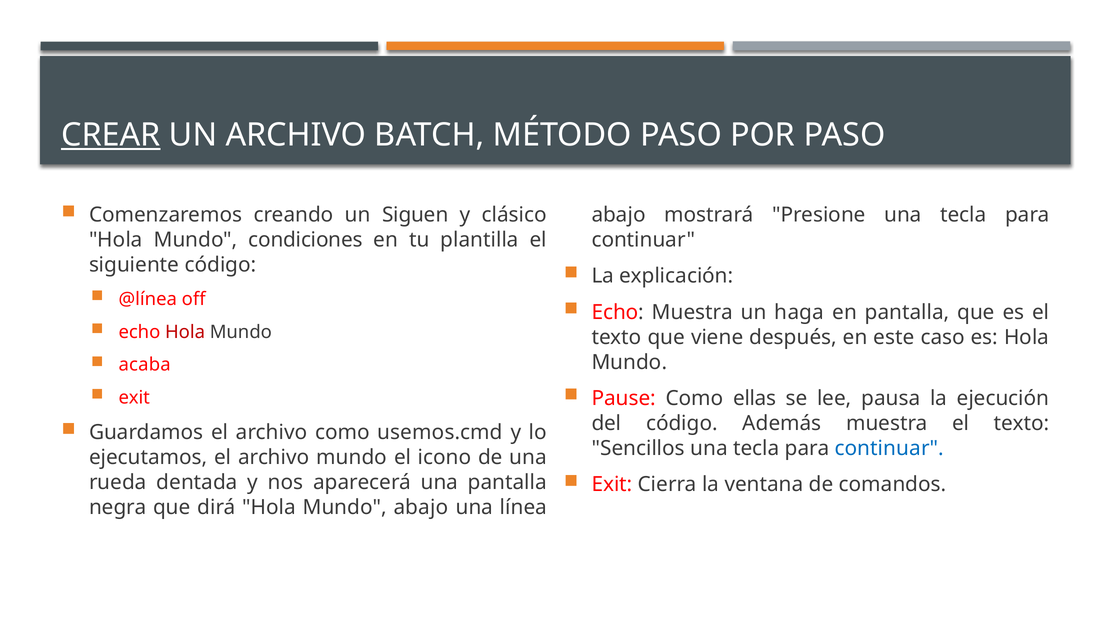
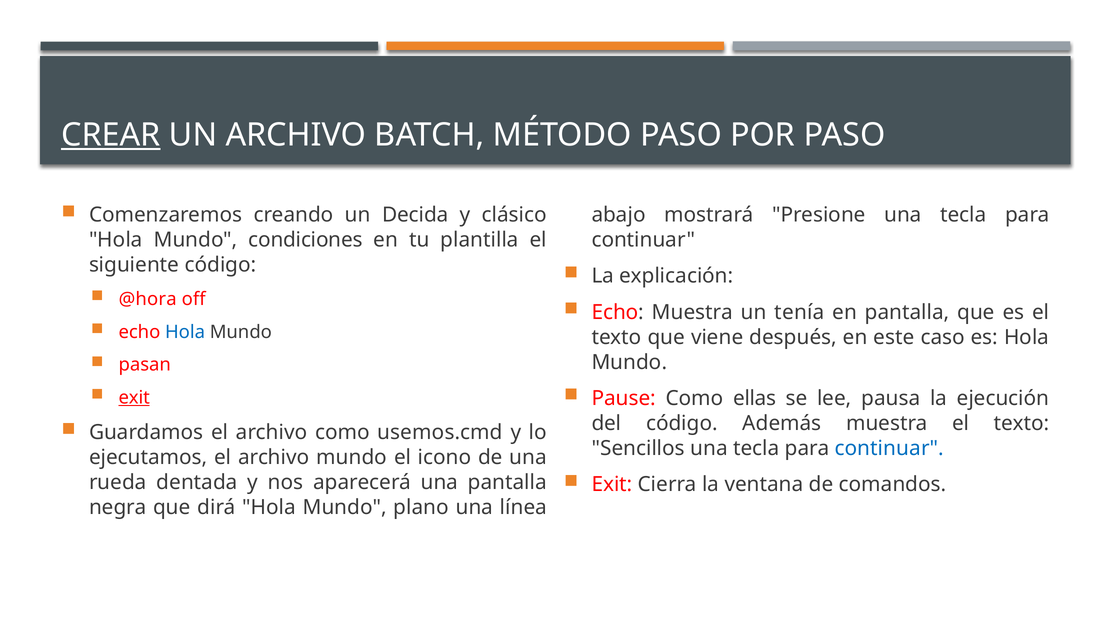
Siguen: Siguen -> Decida
@línea: @línea -> @hora
haga: haga -> tenía
Hola at (185, 332) colour: red -> blue
acaba: acaba -> pasan
exit at (134, 398) underline: none -> present
Mundo abajo: abajo -> plano
